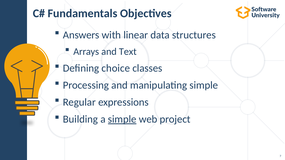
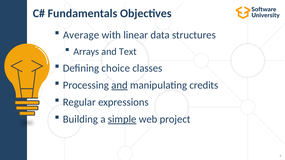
Answers: Answers -> Average
and at (120, 85) underline: none -> present
manipulating simple: simple -> credits
